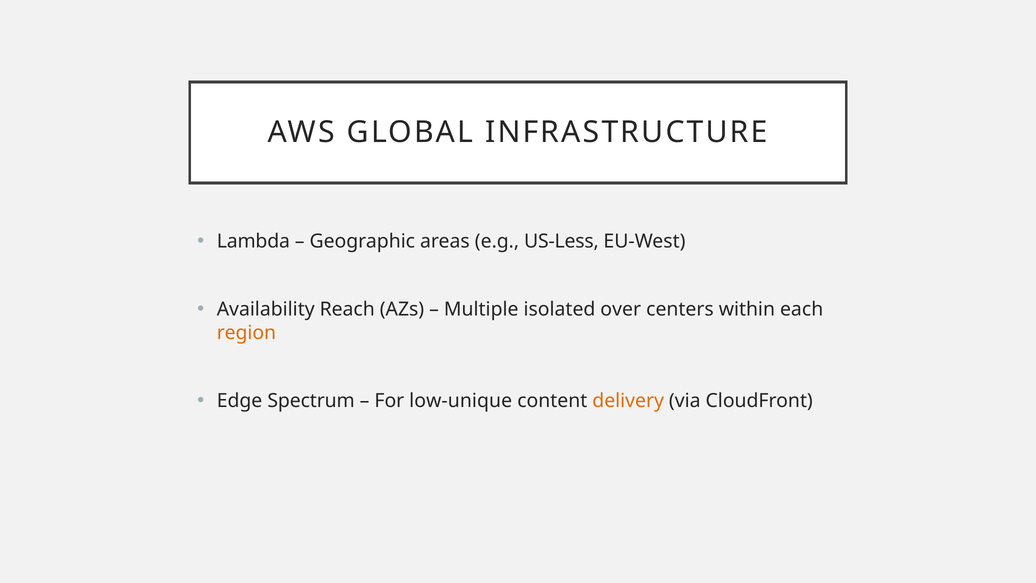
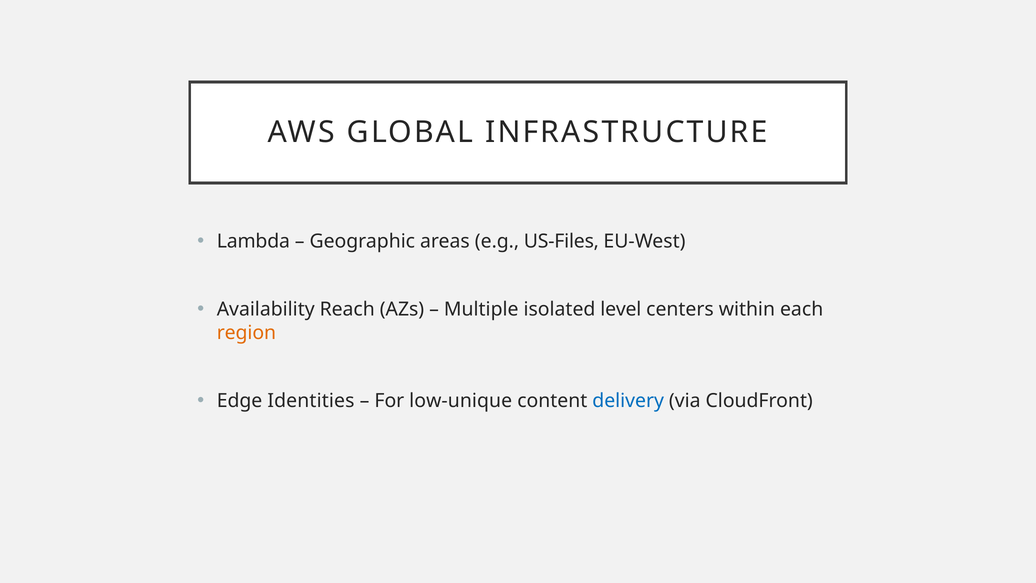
US-Less: US-Less -> US-Files
over: over -> level
Spectrum: Spectrum -> Identities
delivery colour: orange -> blue
